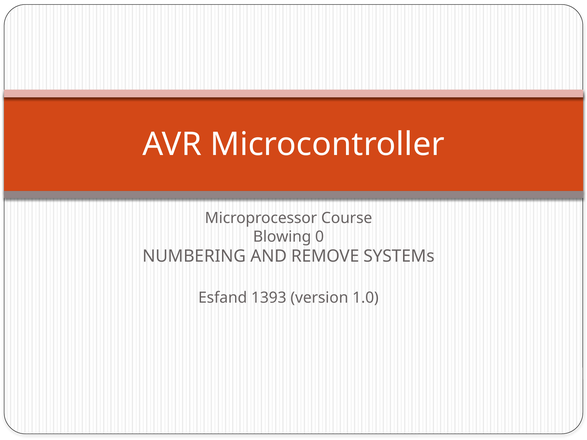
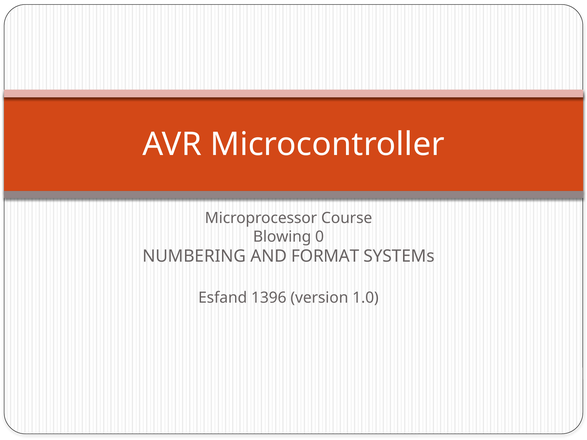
REMOVE: REMOVE -> FORMAT
1393: 1393 -> 1396
